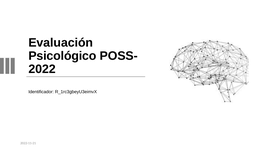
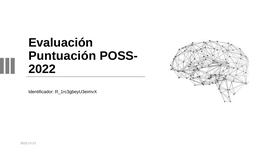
Psicológico: Psicológico -> Puntuación
